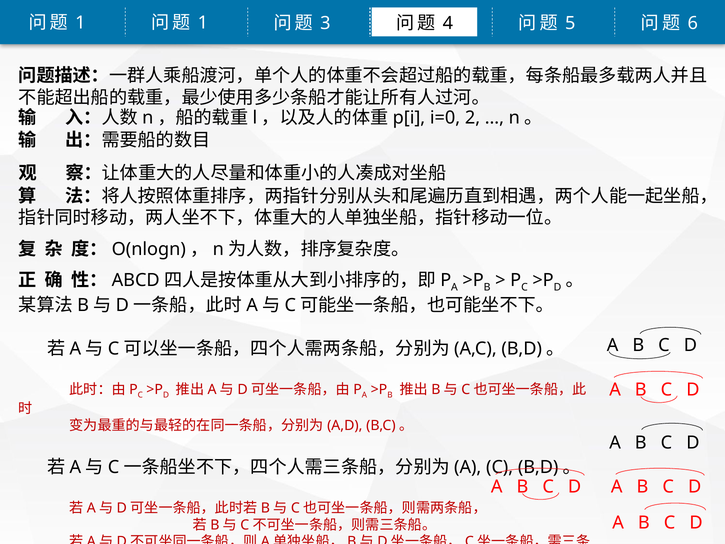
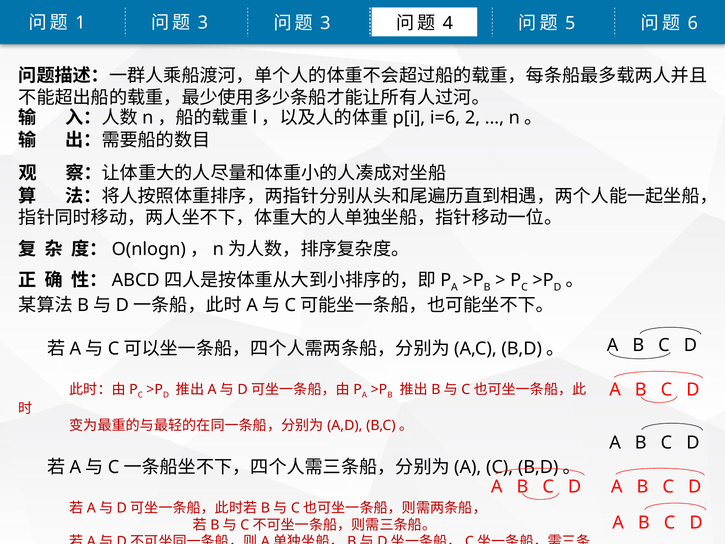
1 at (203, 23): 1 -> 3
i=0: i=0 -> i=6
